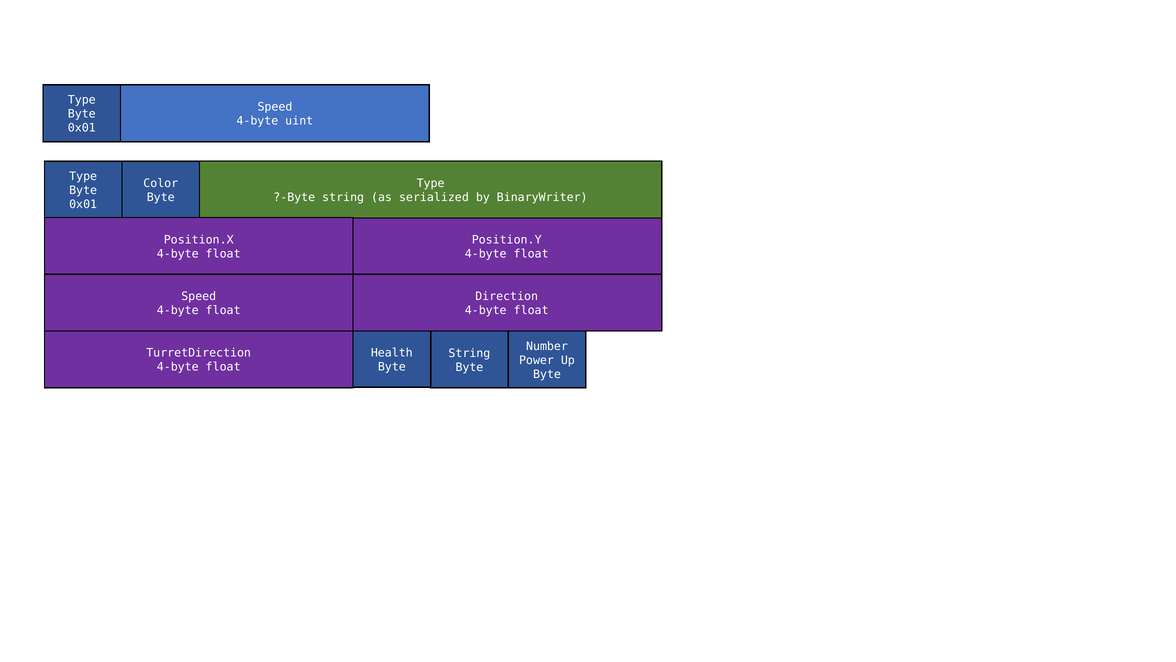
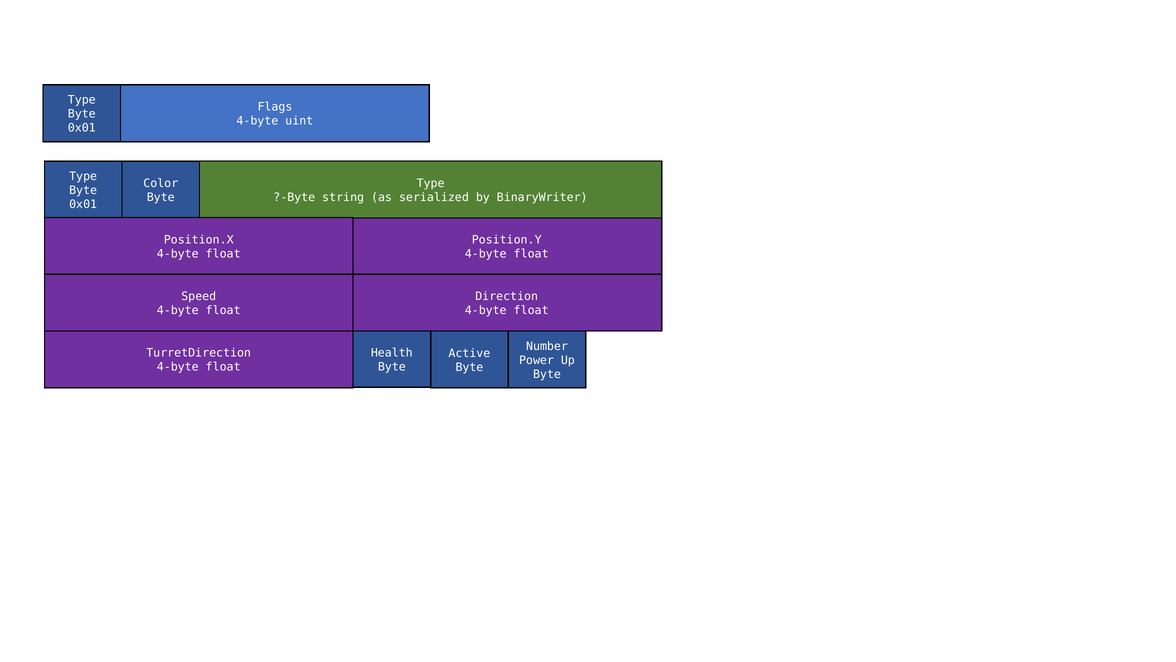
Speed at (275, 107): Speed -> Flags
String at (469, 353): String -> Active
